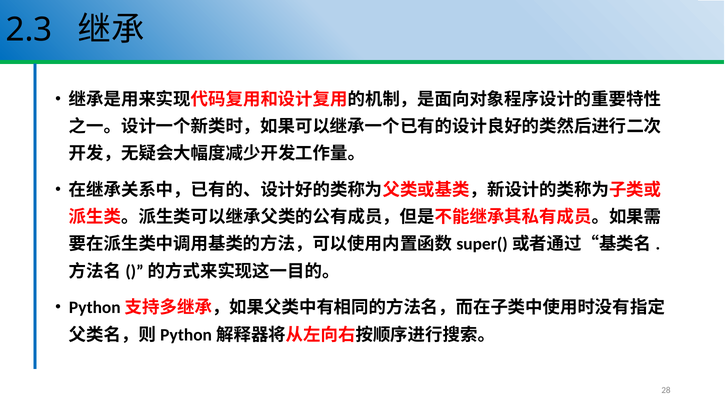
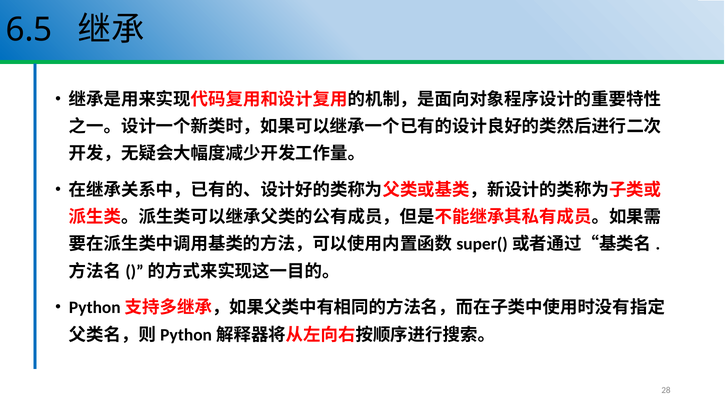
2.3: 2.3 -> 6.5
